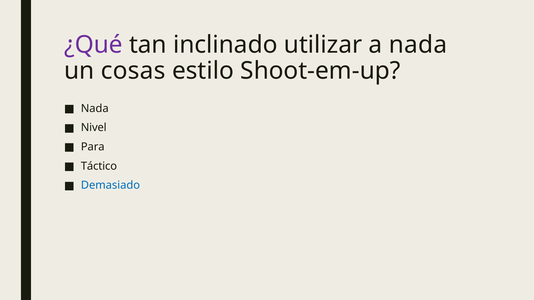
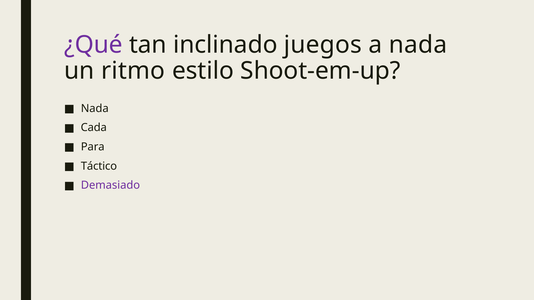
utilizar: utilizar -> juegos
cosas: cosas -> ritmo
Nivel: Nivel -> Cada
Demasiado colour: blue -> purple
